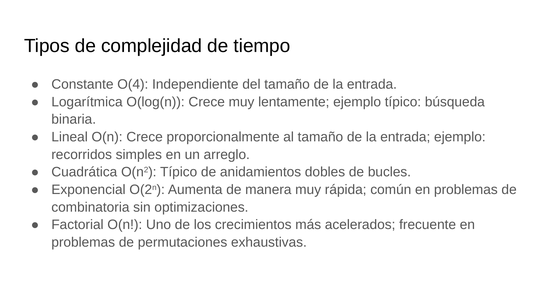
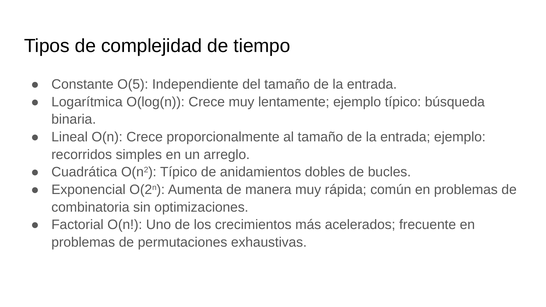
O(4: O(4 -> O(5
